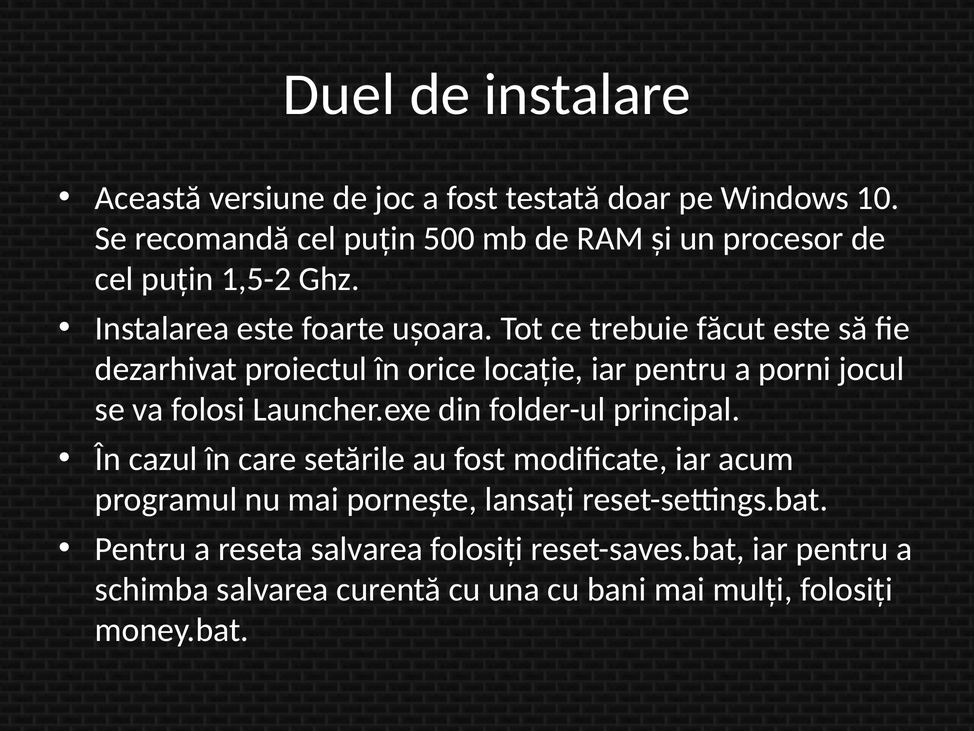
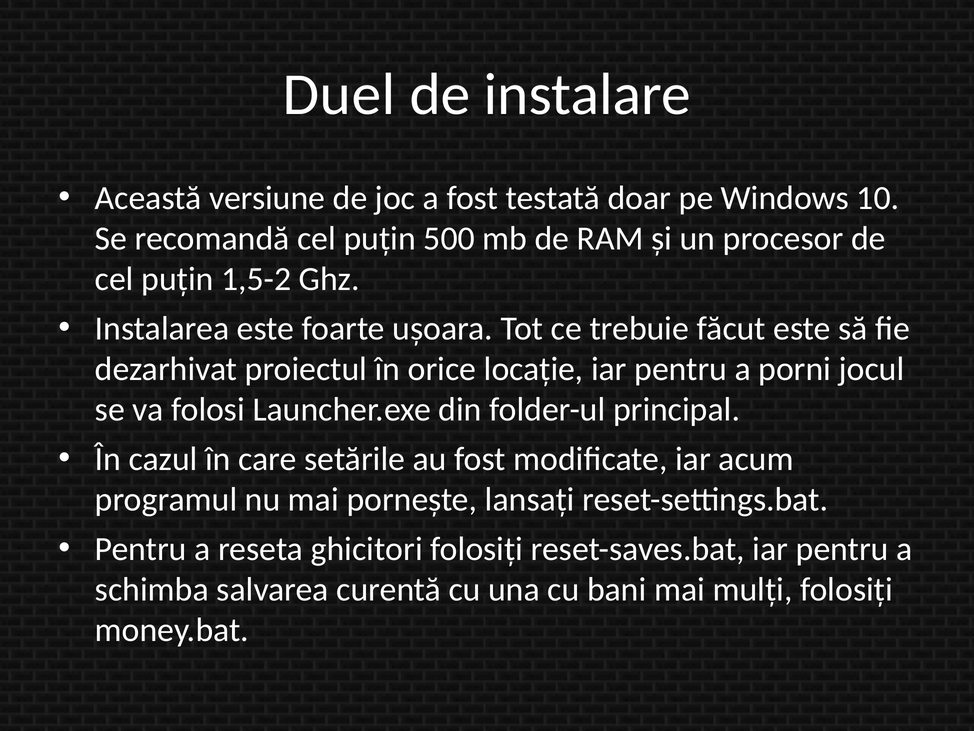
reseta salvarea: salvarea -> ghicitori
